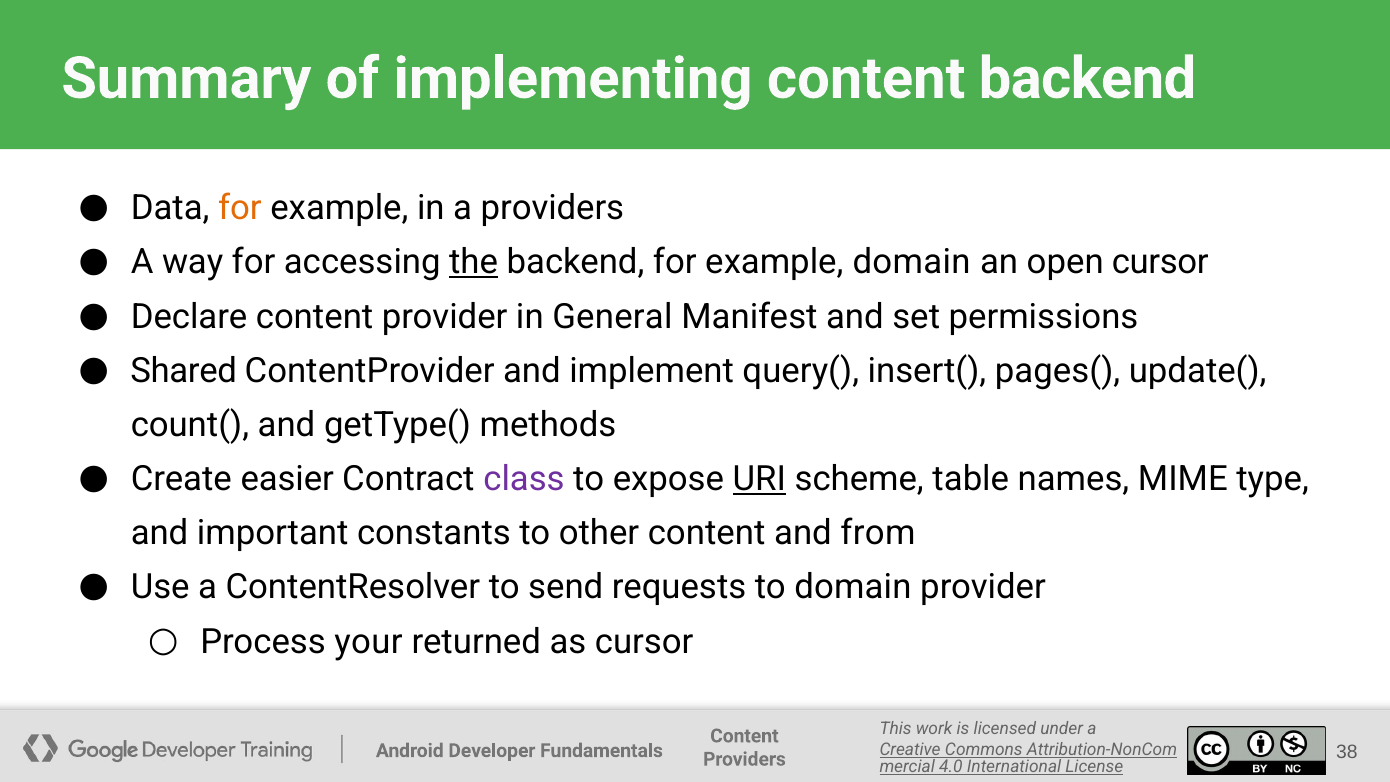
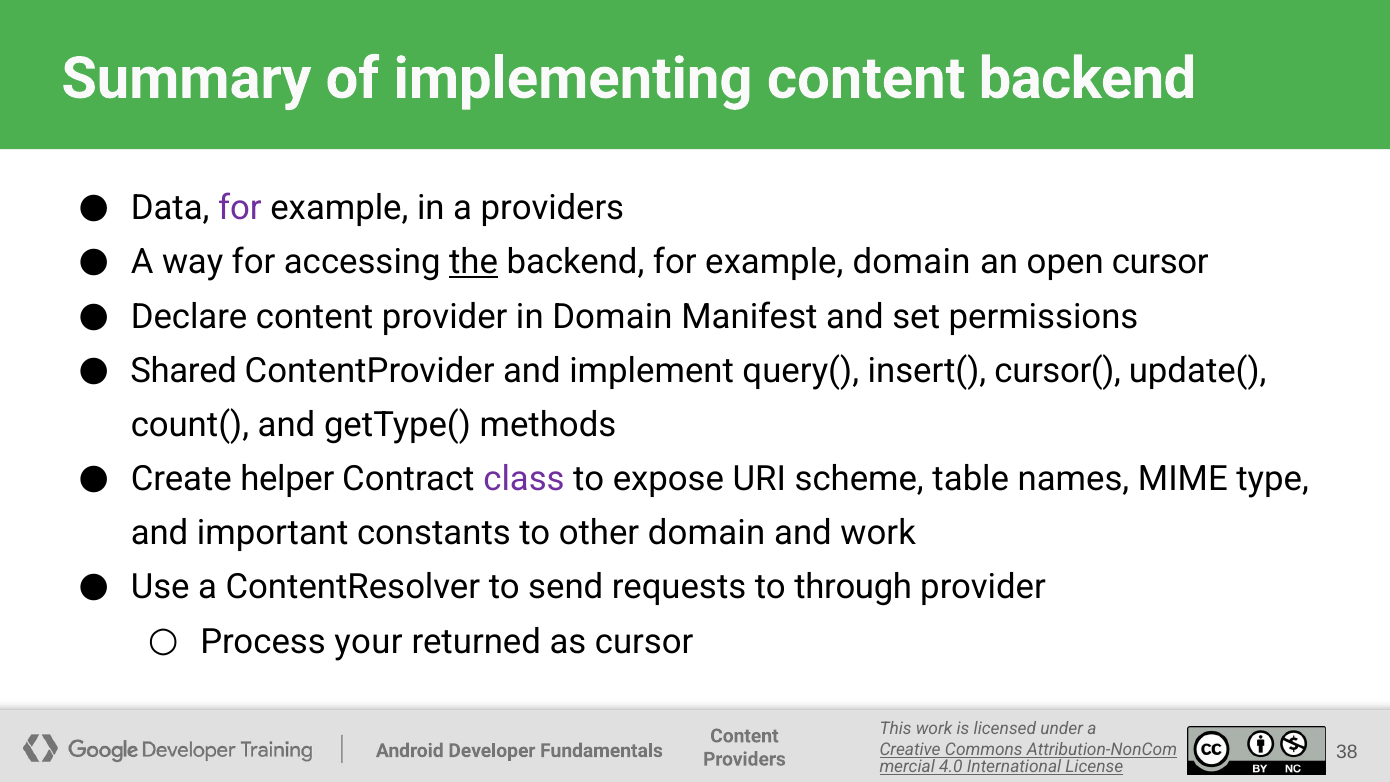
for at (240, 208) colour: orange -> purple
in General: General -> Domain
pages(: pages( -> cursor(
easier: easier -> helper
URI underline: present -> none
other content: content -> domain
and from: from -> work
to domain: domain -> through
